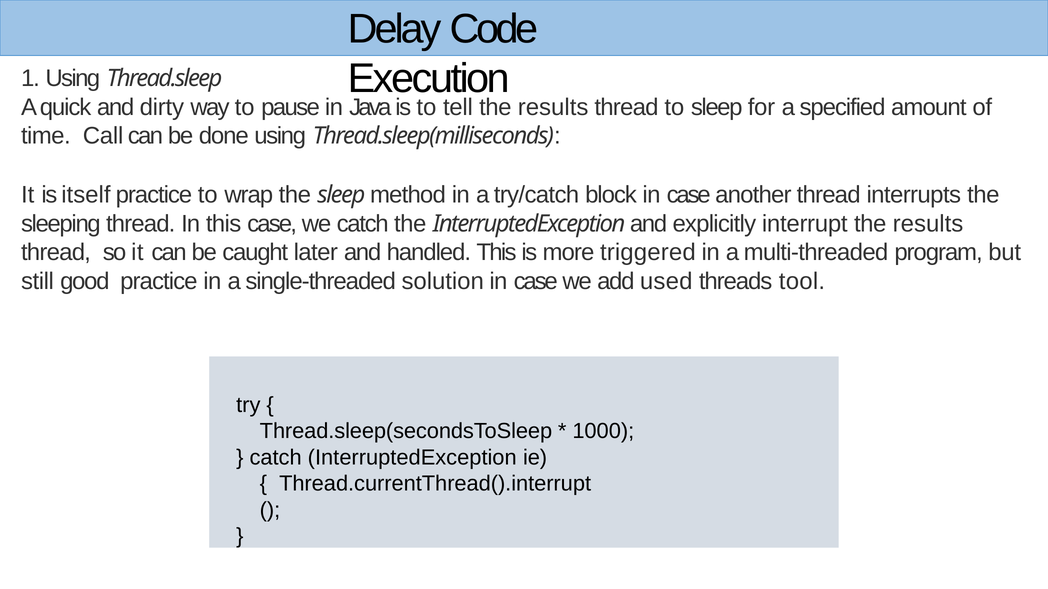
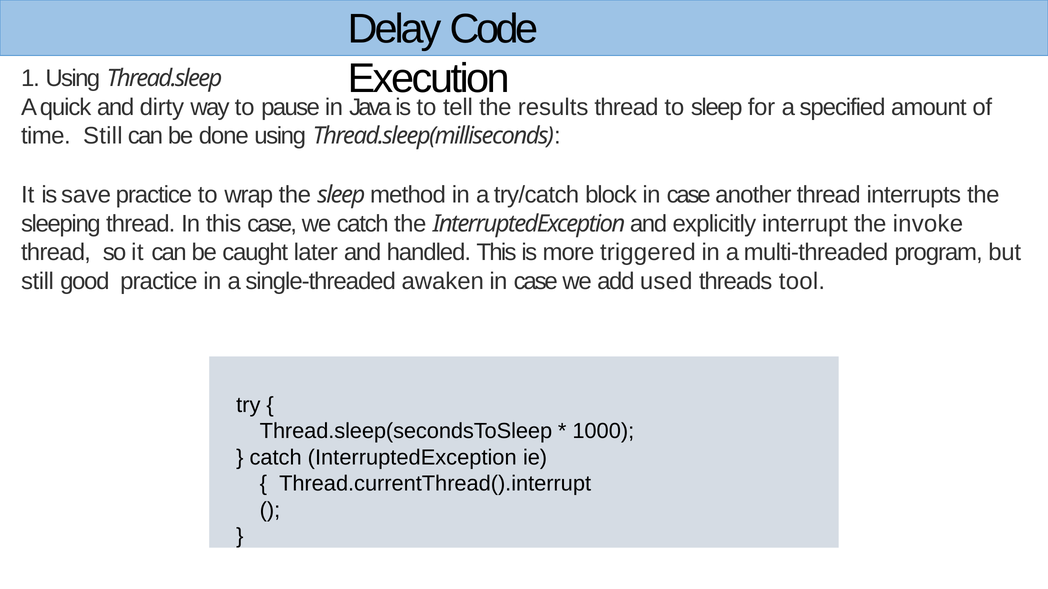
time Call: Call -> Still
itself: itself -> save
interrupt the results: results -> invoke
solution: solution -> awaken
